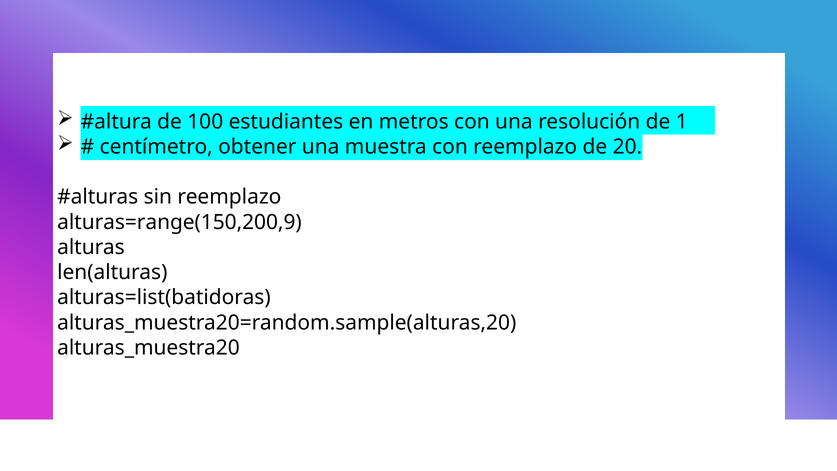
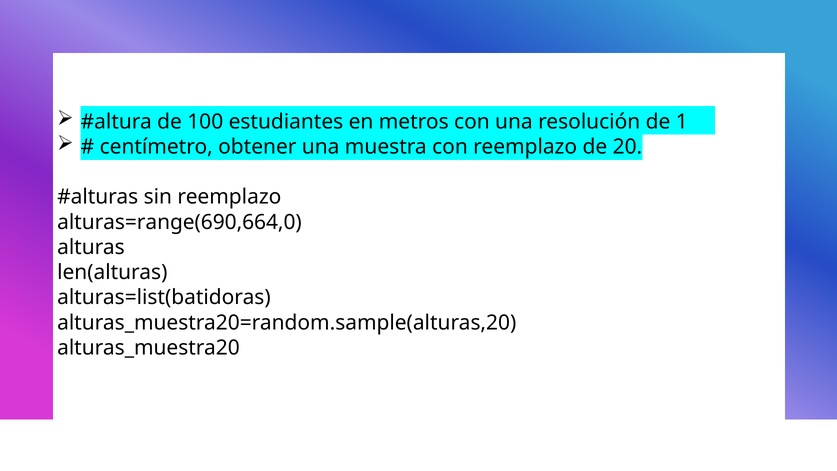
alturas=range(150,200,9: alturas=range(150,200,9 -> alturas=range(690,664,0
